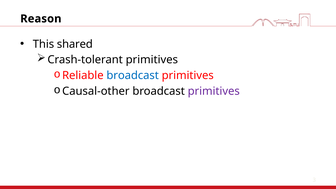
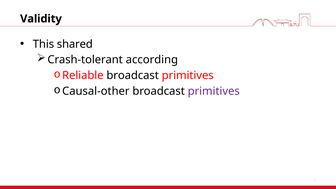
Reason: Reason -> Validity
Crash-tolerant primitives: primitives -> according
broadcast at (133, 75) colour: blue -> black
